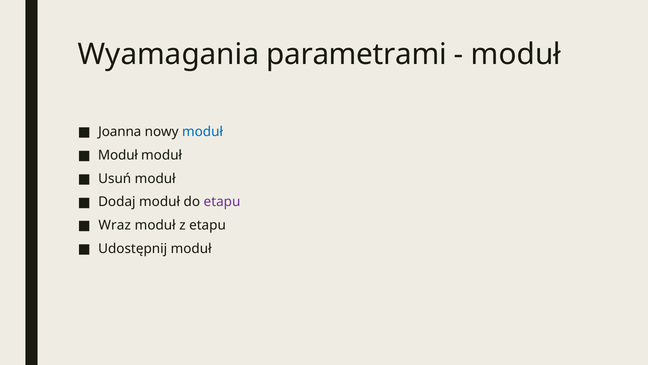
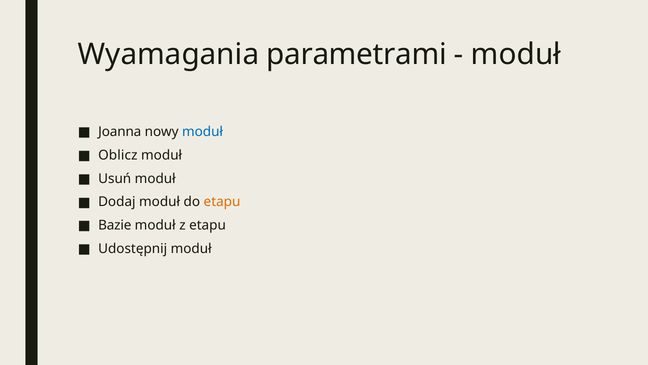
Moduł at (118, 155): Moduł -> Oblicz
etapu at (222, 202) colour: purple -> orange
Wraz: Wraz -> Bazie
